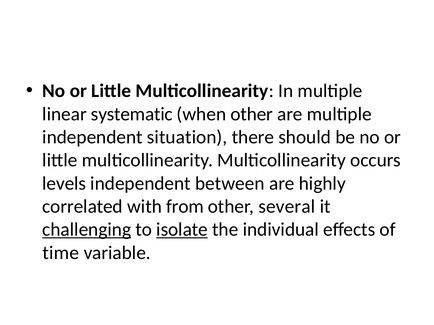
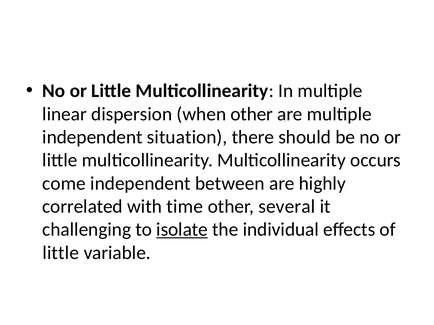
systematic: systematic -> dispersion
levels: levels -> come
from: from -> time
challenging underline: present -> none
time at (61, 253): time -> little
